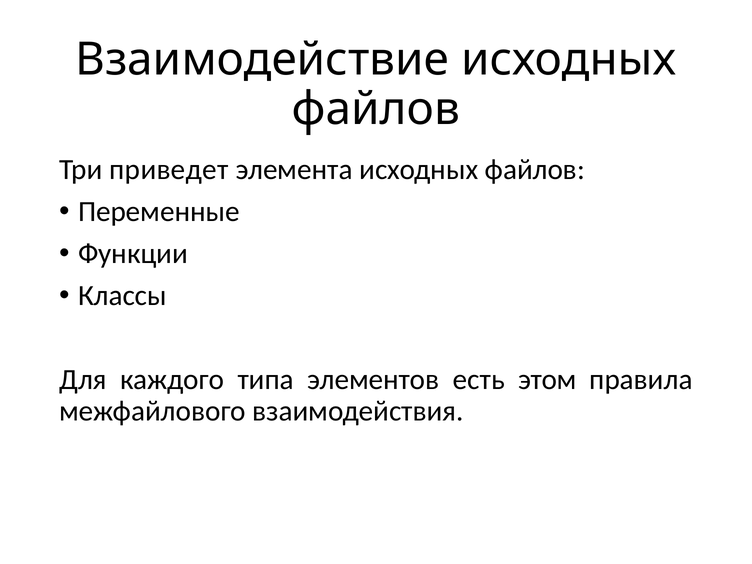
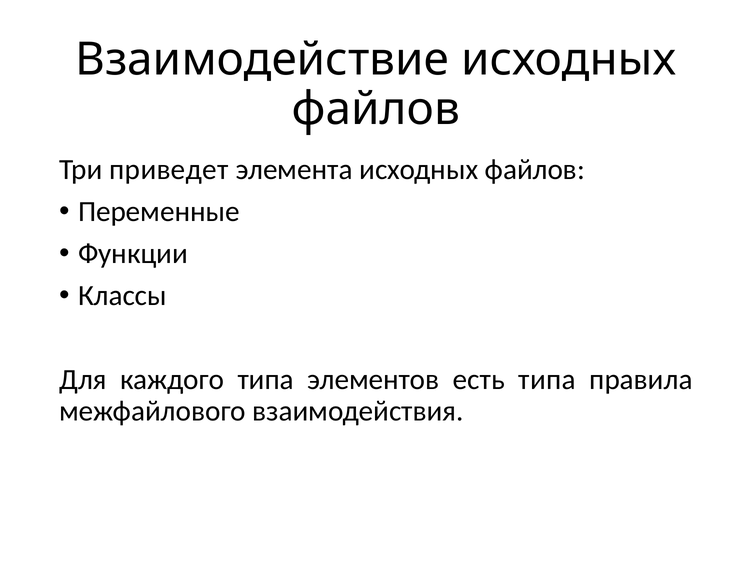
есть этом: этом -> типа
